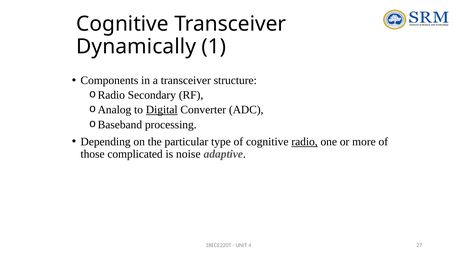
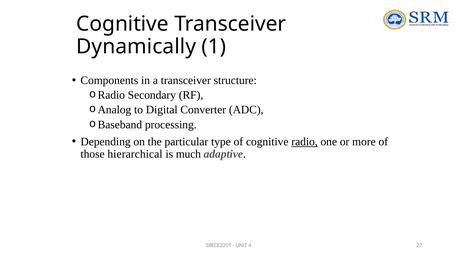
Digital underline: present -> none
complicated: complicated -> hierarchical
noise: noise -> much
